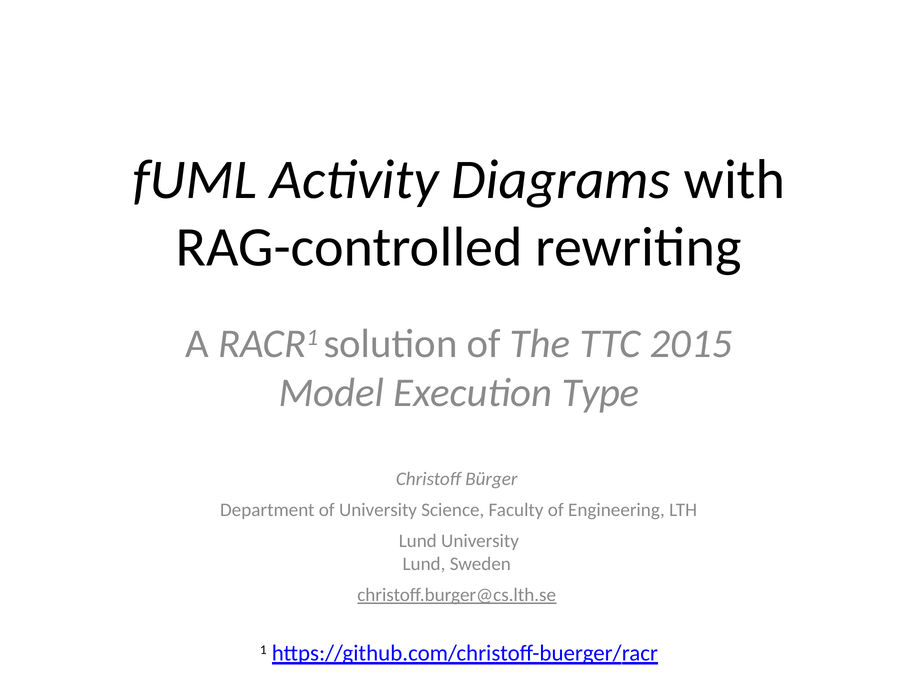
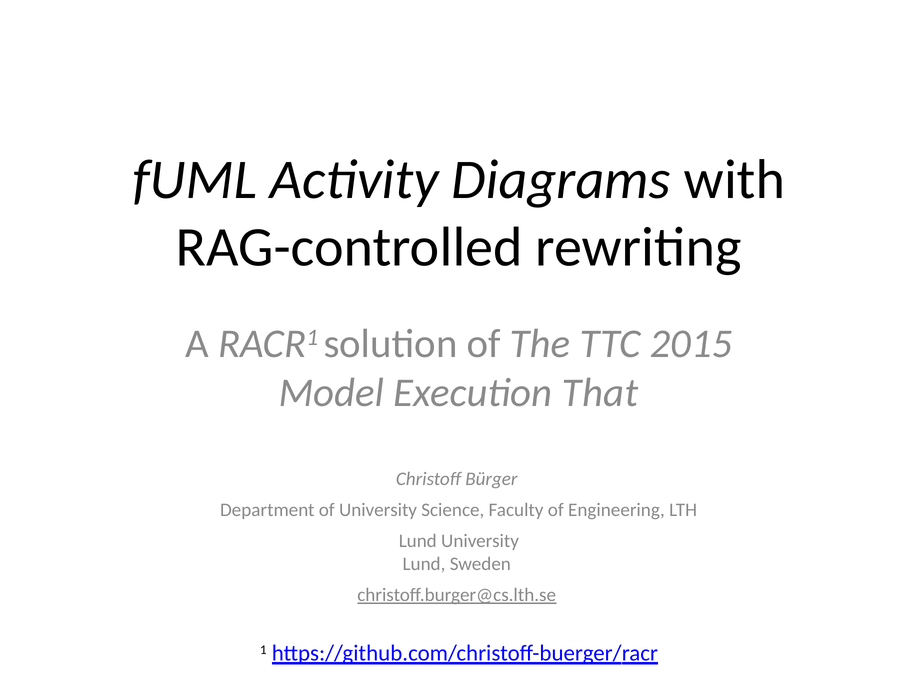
Type: Type -> That
